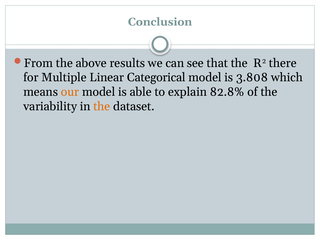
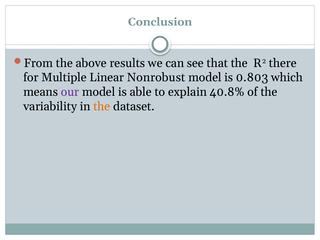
Categorical: Categorical -> Nonrobust
3.808: 3.808 -> 0.803
our colour: orange -> purple
82.8%: 82.8% -> 40.8%
